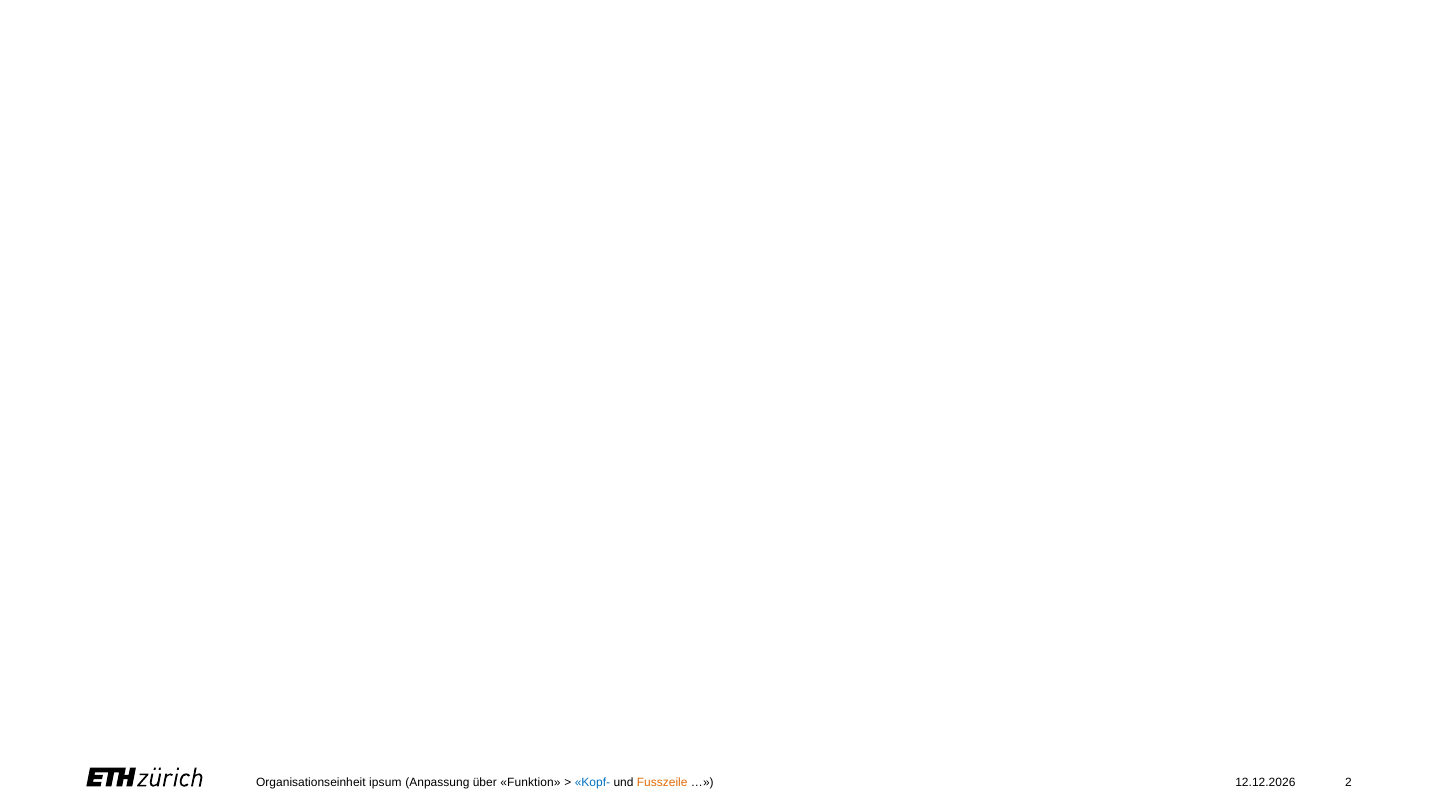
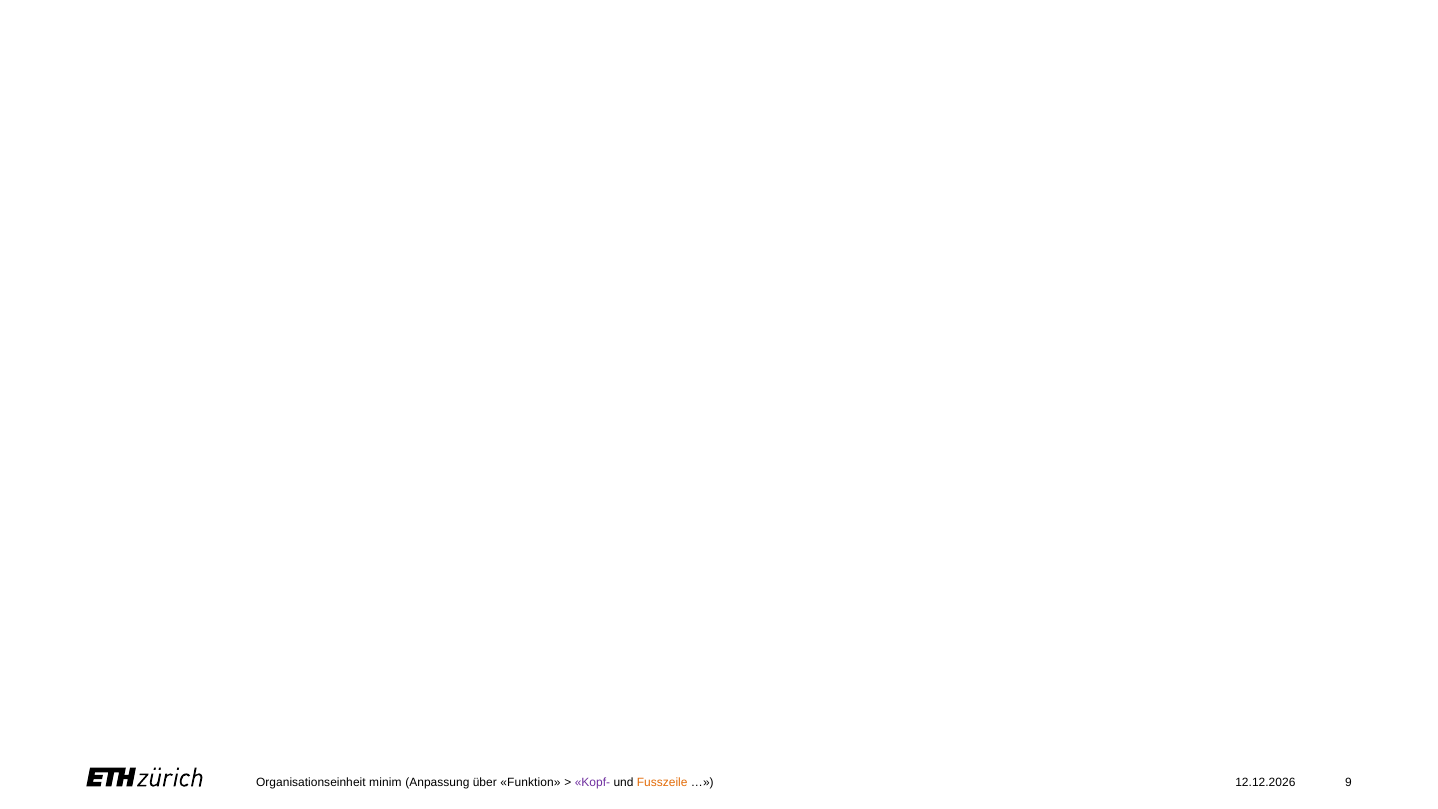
ipsum: ipsum -> minim
Kopf- colour: blue -> purple
2: 2 -> 9
